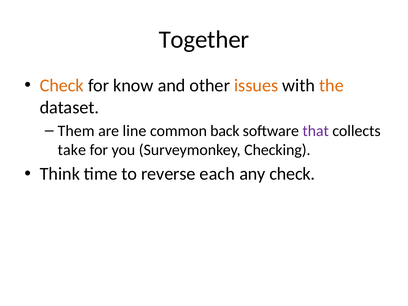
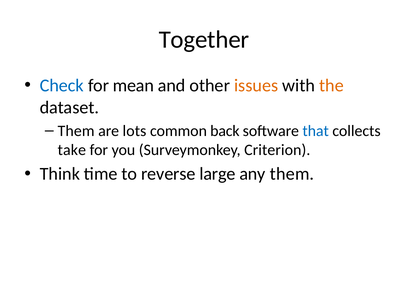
Check at (62, 86) colour: orange -> blue
know: know -> mean
line: line -> lots
that colour: purple -> blue
Checking: Checking -> Criterion
each: each -> large
any check: check -> them
